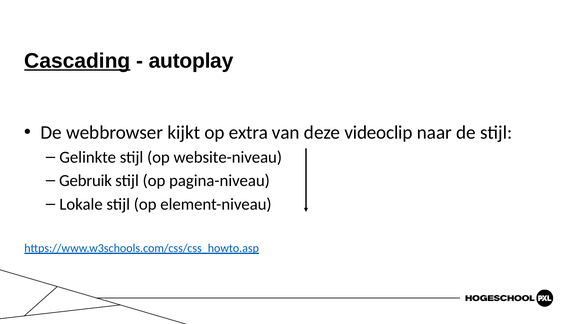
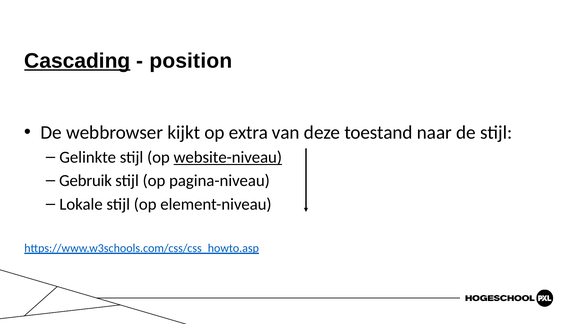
autoplay: autoplay -> position
videoclip: videoclip -> toestand
website-niveau underline: none -> present
